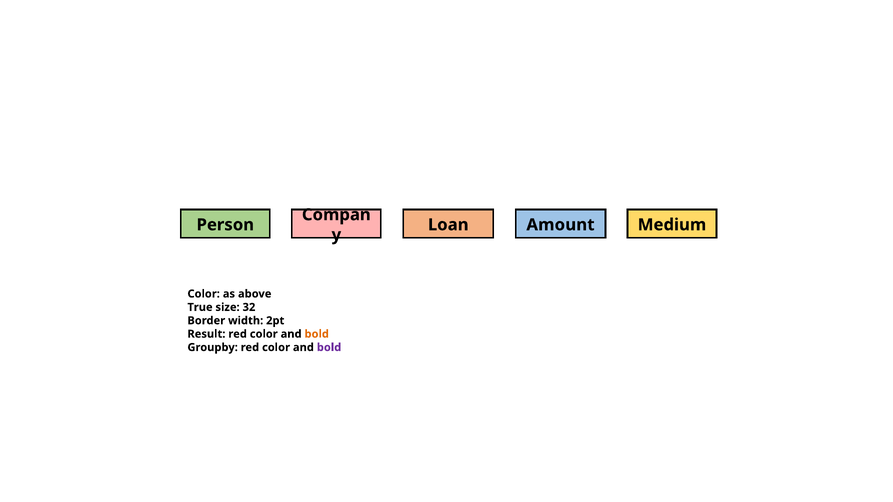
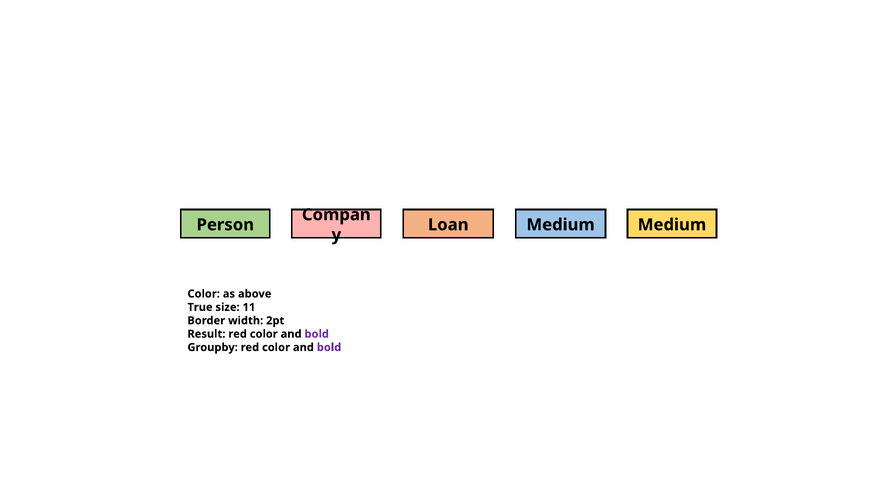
Amount at (560, 225): Amount -> Medium
32: 32 -> 11
bold at (317, 334) colour: orange -> purple
